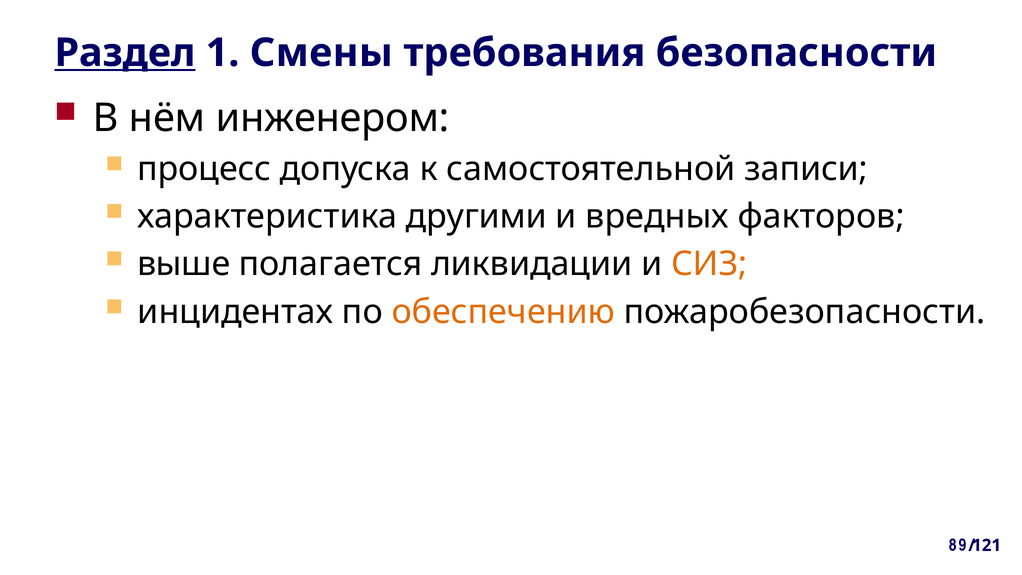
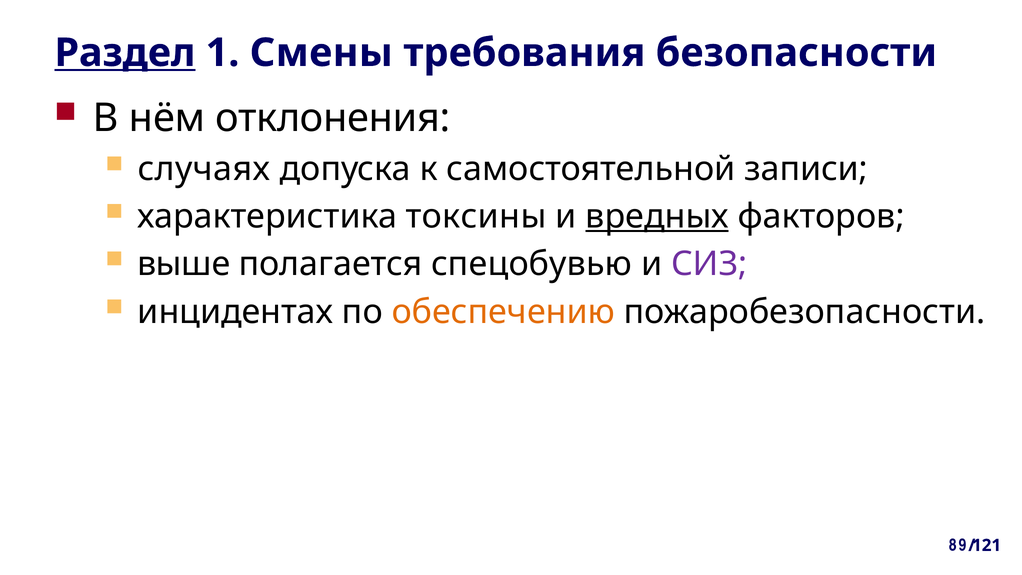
инженером: инженером -> отклонения
процесс: процесс -> случаях
другими: другими -> токсины
вредных underline: none -> present
ликвидации: ликвидации -> спецобувью
СИЗ colour: orange -> purple
